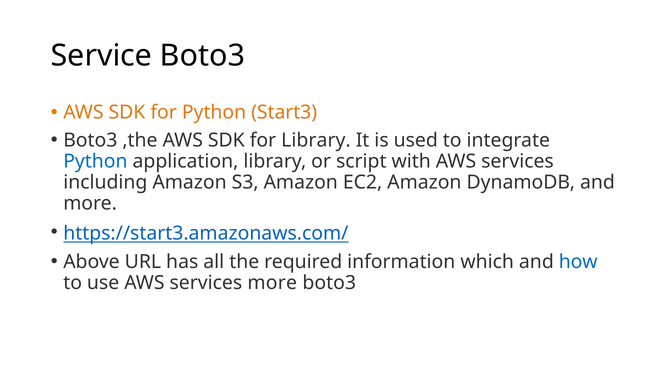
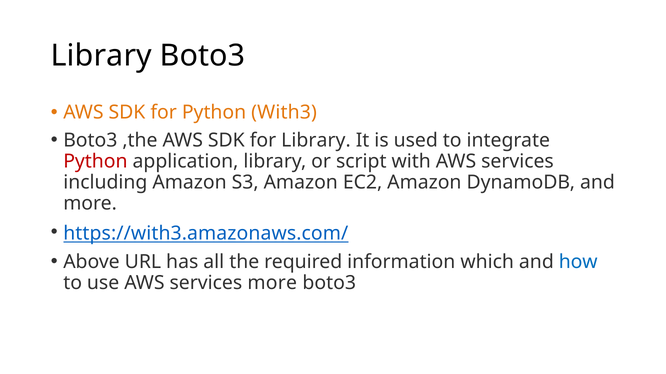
Service at (101, 56): Service -> Library
Start3: Start3 -> With3
Python at (95, 162) colour: blue -> red
https://start3.amazonaws.com/: https://start3.amazonaws.com/ -> https://with3.amazonaws.com/
